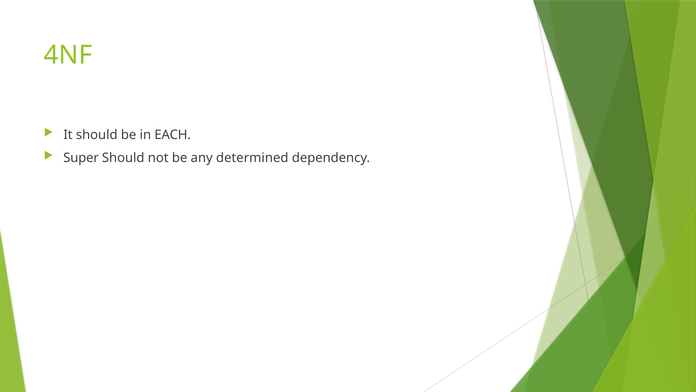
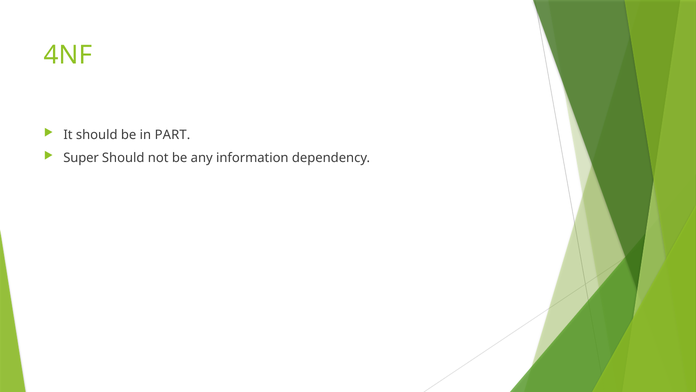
EACH: EACH -> PART
determined: determined -> information
